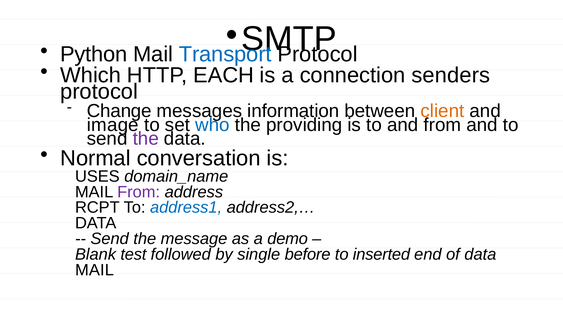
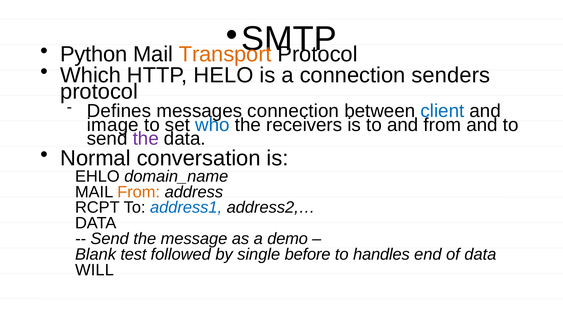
Transport colour: blue -> orange
EACH: EACH -> HELO
Change: Change -> Defines
messages information: information -> connection
client colour: orange -> blue
providing: providing -> receivers
USES: USES -> EHLO
From at (139, 192) colour: purple -> orange
inserted: inserted -> handles
MAIL at (95, 270): MAIL -> WILL
